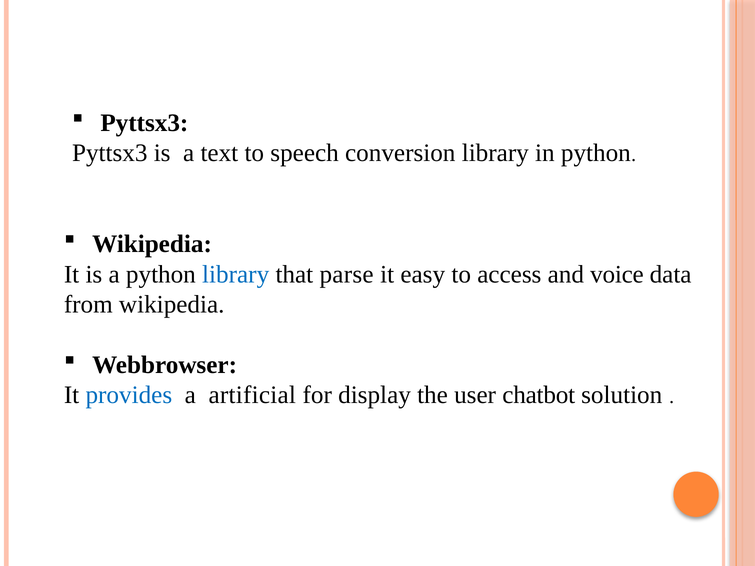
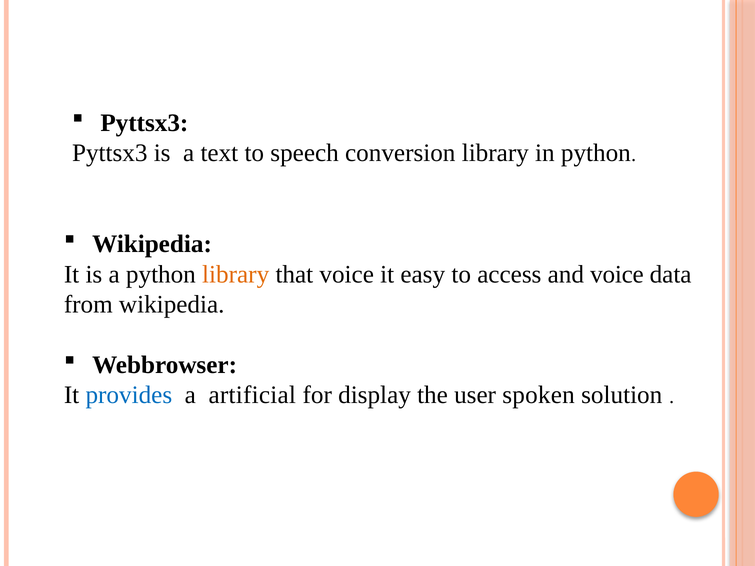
library at (236, 274) colour: blue -> orange
that parse: parse -> voice
chatbot: chatbot -> spoken
